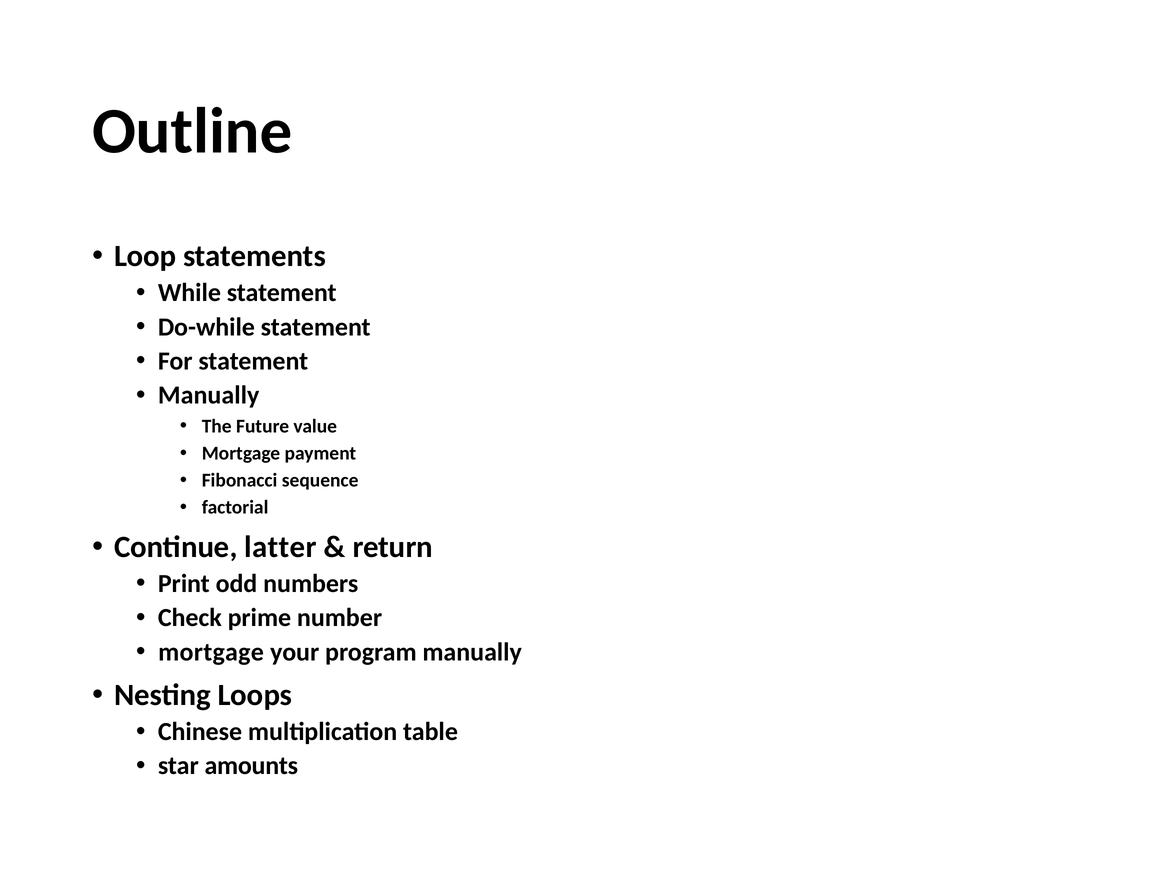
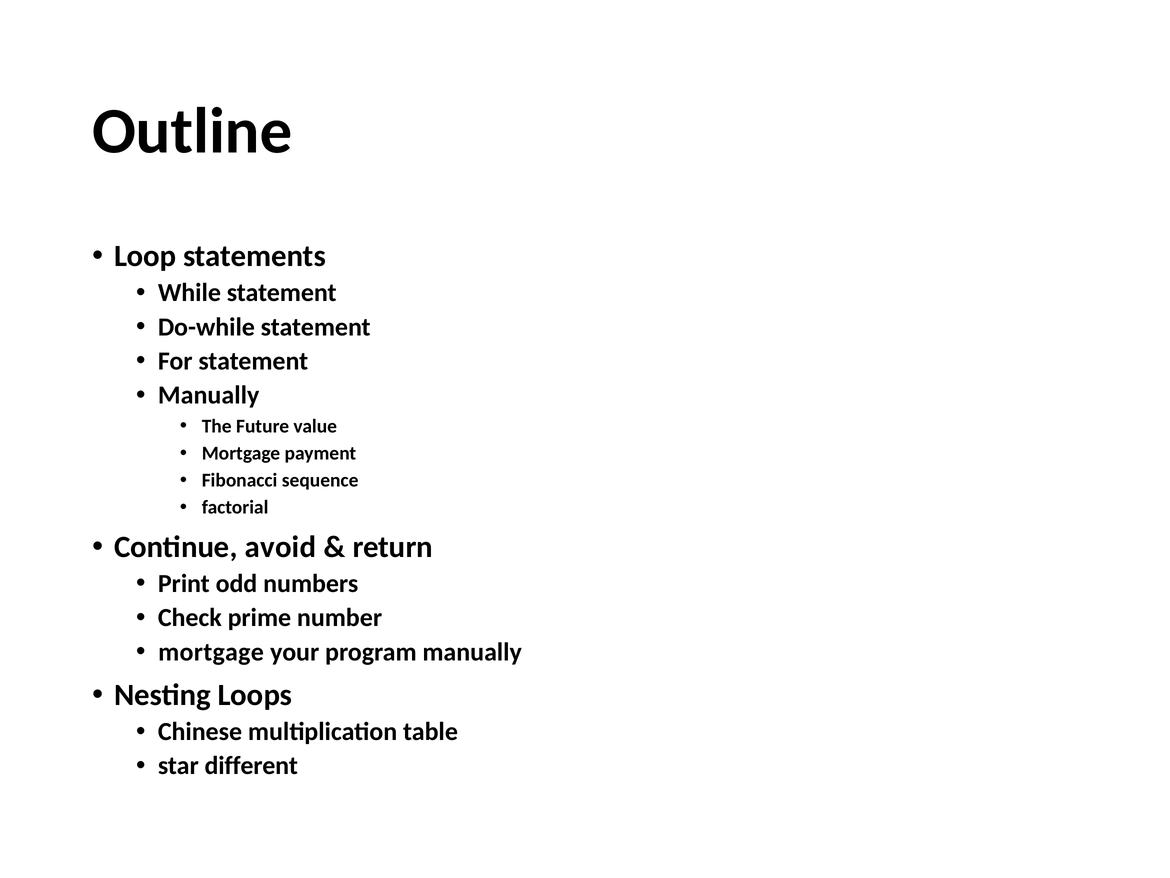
latter: latter -> avoid
amounts: amounts -> different
